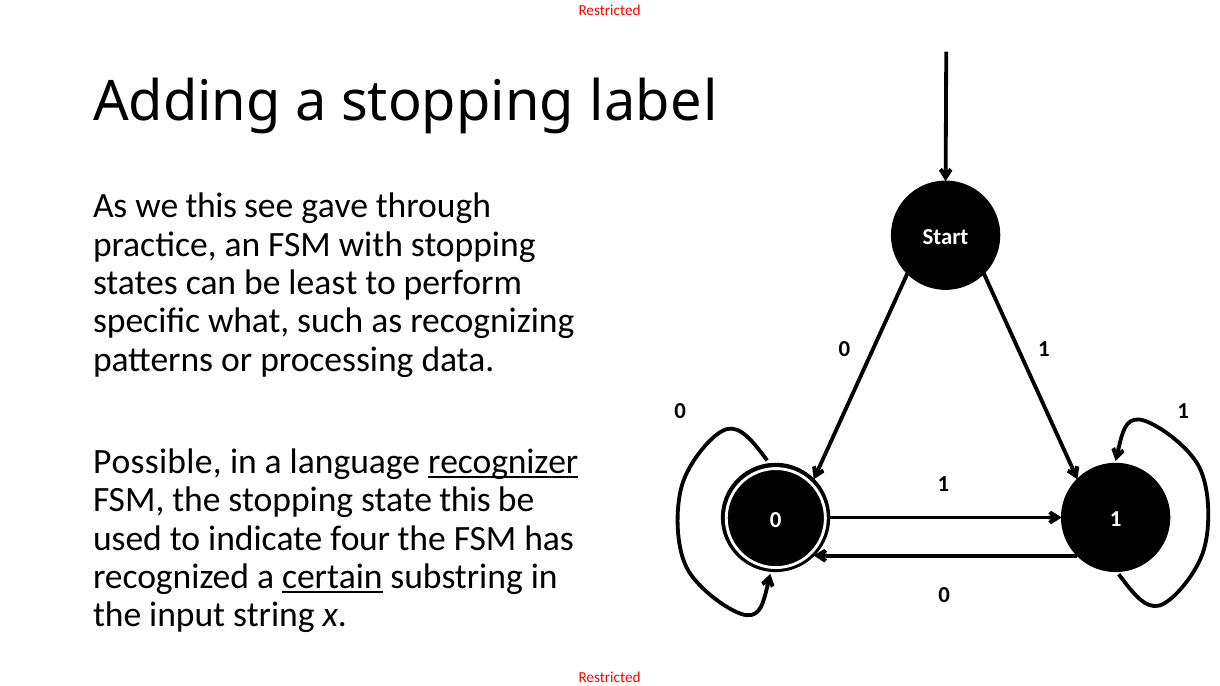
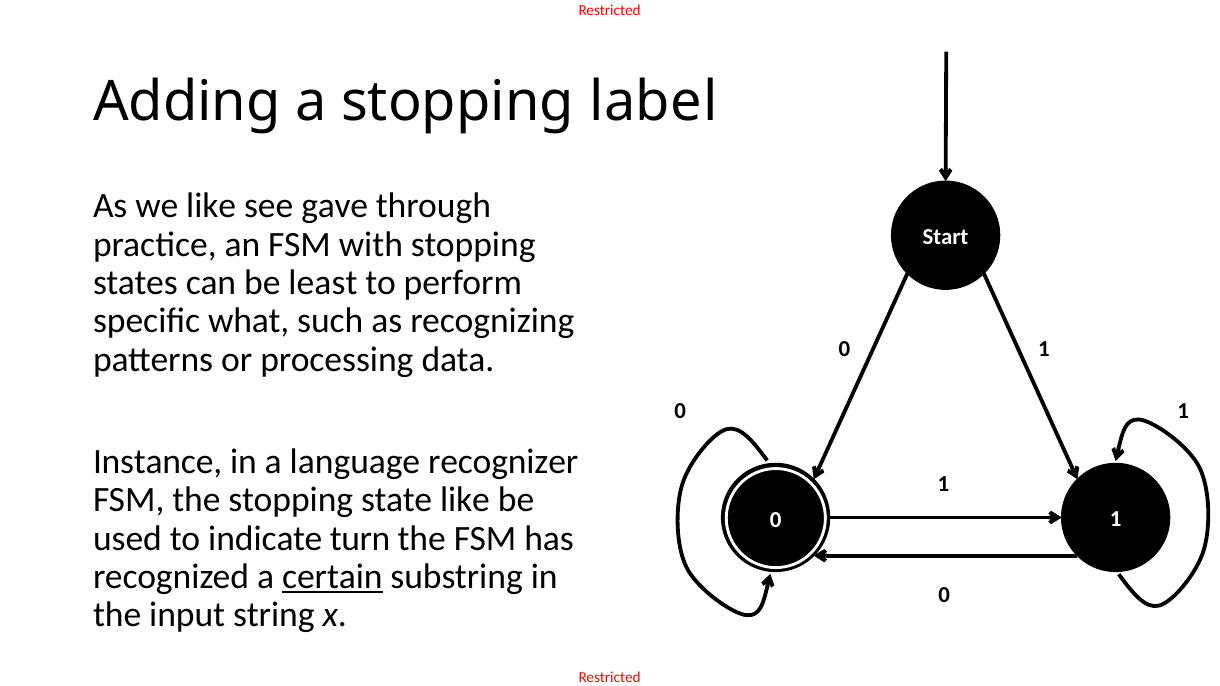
we this: this -> like
Possible: Possible -> Instance
recognizer underline: present -> none
state this: this -> like
four: four -> turn
